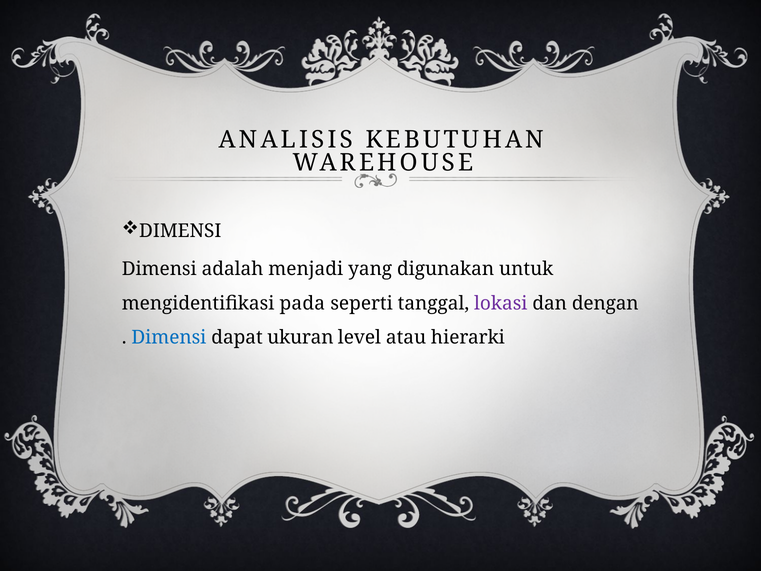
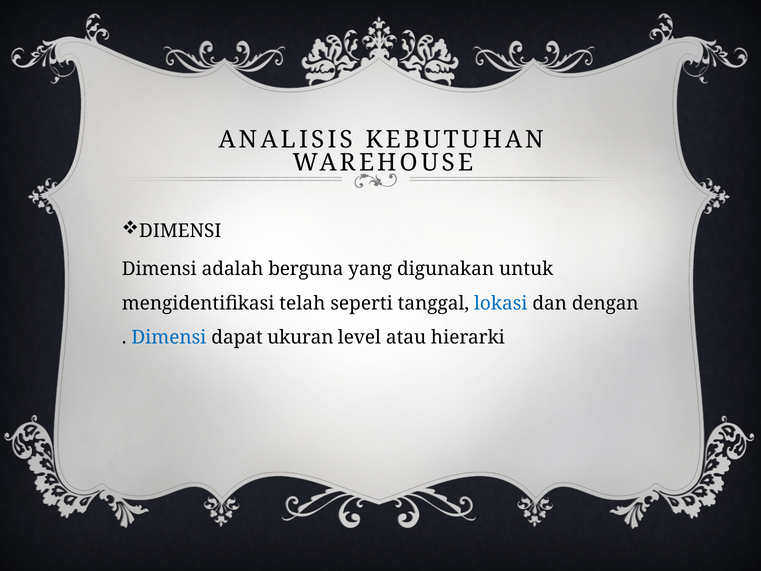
menjadi: menjadi -> berguna
pada: pada -> telah
lokasi colour: purple -> blue
